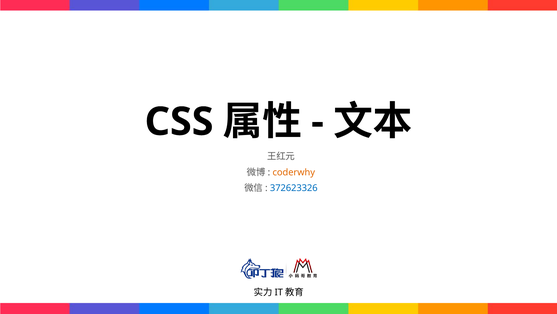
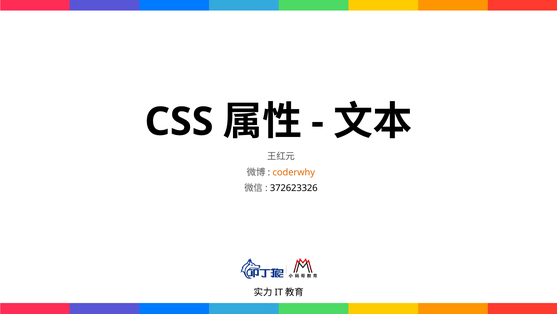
372623326 colour: blue -> black
